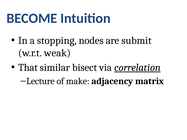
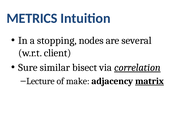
BECOME: BECOME -> METRICS
submit: submit -> several
weak: weak -> client
That: That -> Sure
matrix underline: none -> present
